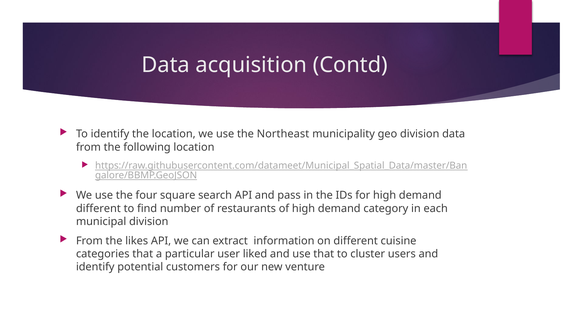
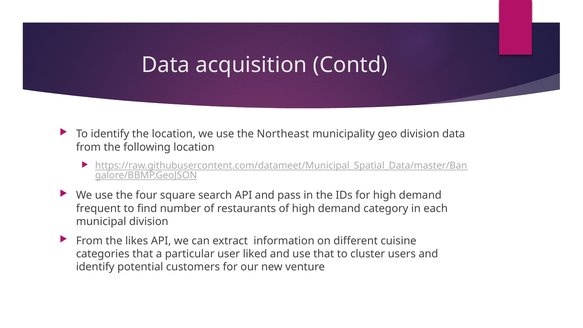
different at (98, 208): different -> frequent
